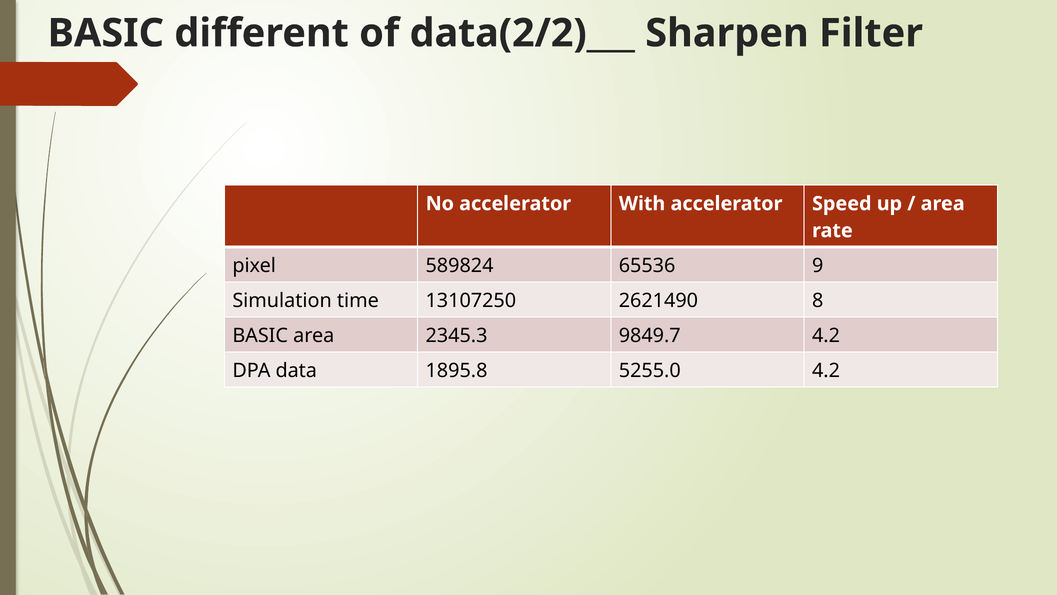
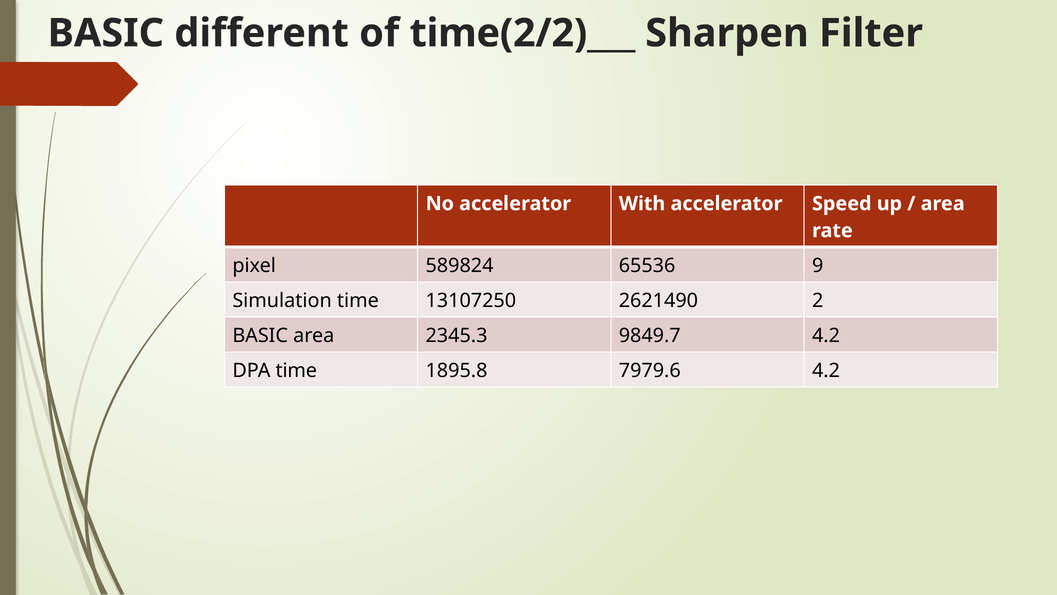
data(2/2)___: data(2/2)___ -> time(2/2)___
8: 8 -> 2
DPA data: data -> time
5255.0: 5255.0 -> 7979.6
